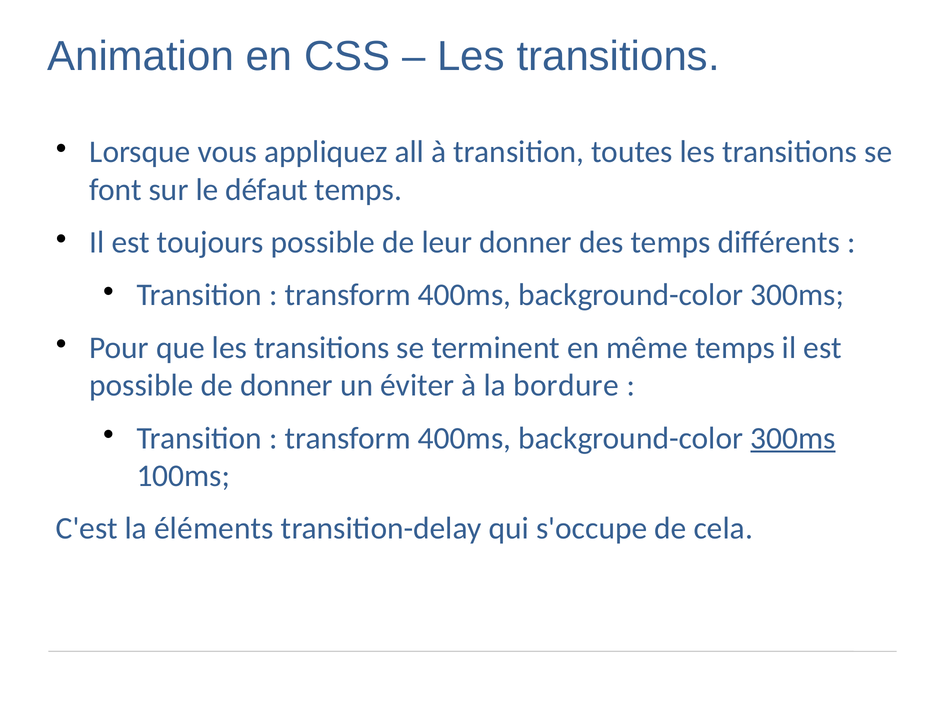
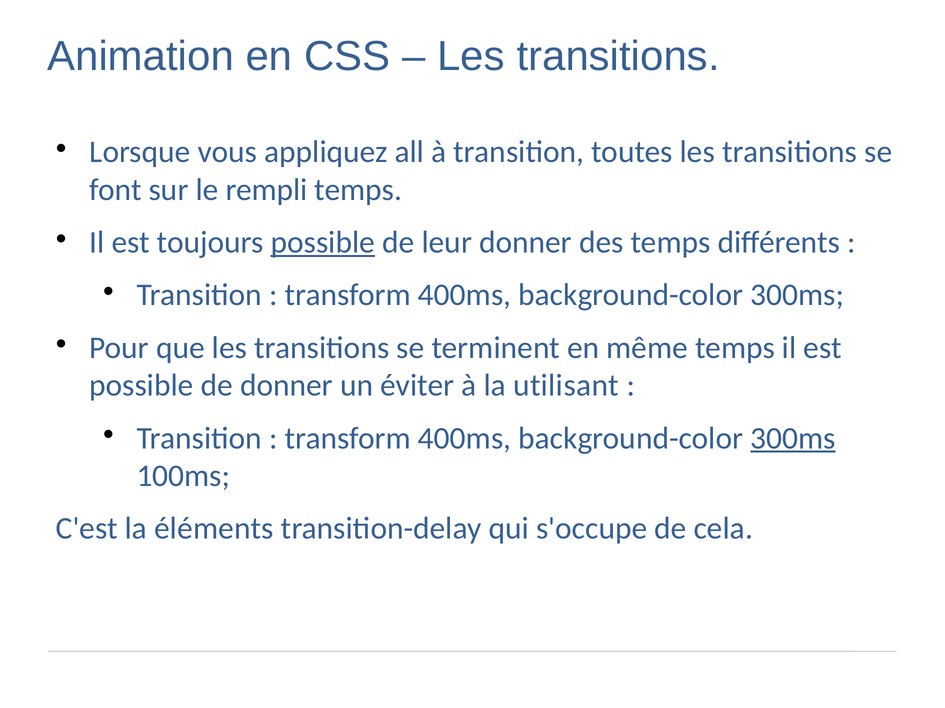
défaut: défaut -> rempli
possible at (323, 243) underline: none -> present
bordure: bordure -> utilisant
